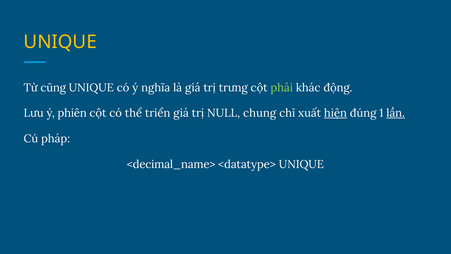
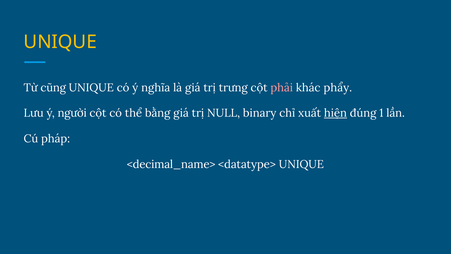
phải colour: light green -> pink
động: động -> phẩy
phiên: phiên -> người
triển: triển -> bằng
chung: chung -> binary
lần underline: present -> none
